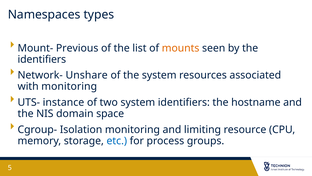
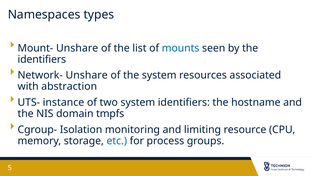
Mount- Previous: Previous -> Unshare
mounts colour: orange -> blue
with monitoring: monitoring -> abstraction
space: space -> tmpfs
